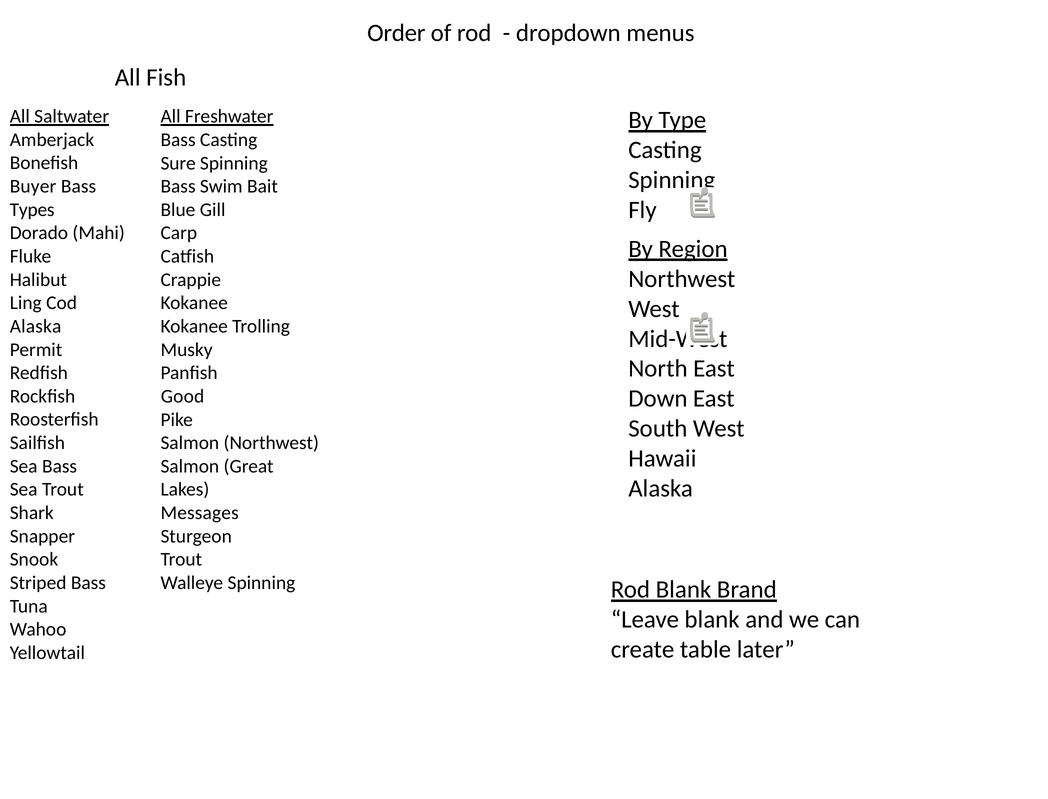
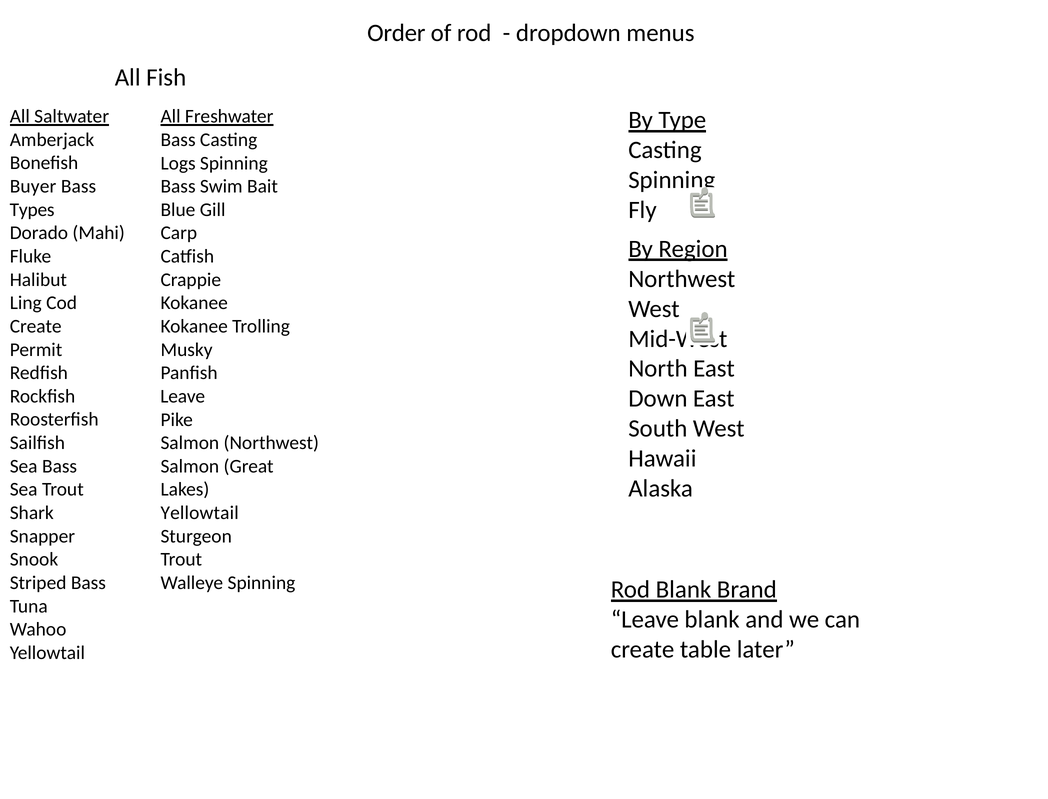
Sure: Sure -> Logs
Alaska at (36, 326): Alaska -> Create
Good at (183, 396): Good -> Leave
Messages at (200, 513): Messages -> Yellowtail
